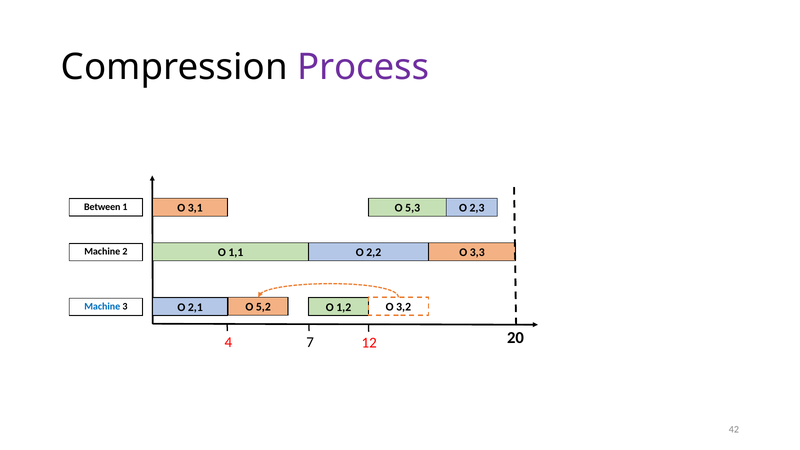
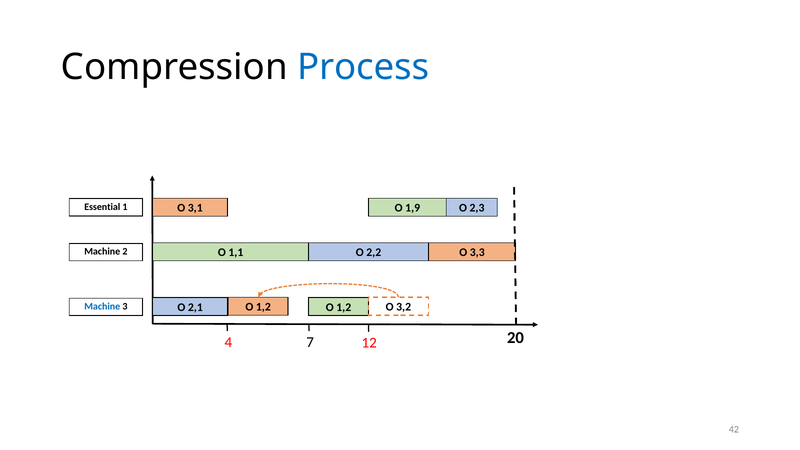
Process colour: purple -> blue
Between: Between -> Essential
5,3: 5,3 -> 1,9
5,2 at (263, 307): 5,2 -> 1,2
